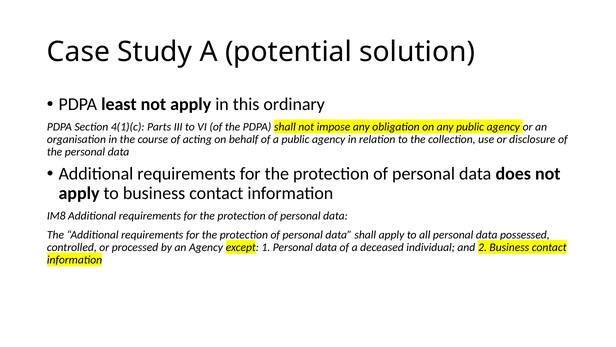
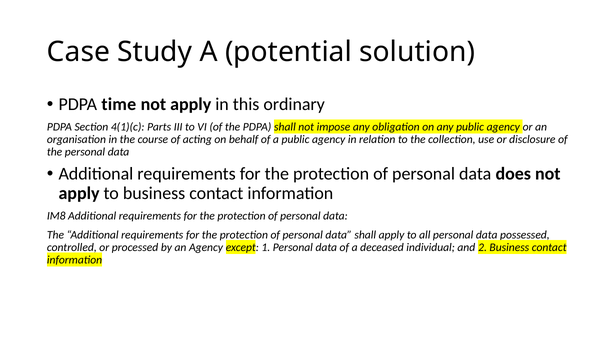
least: least -> time
